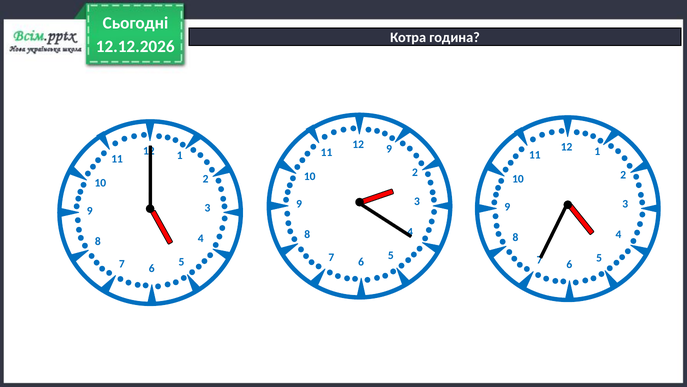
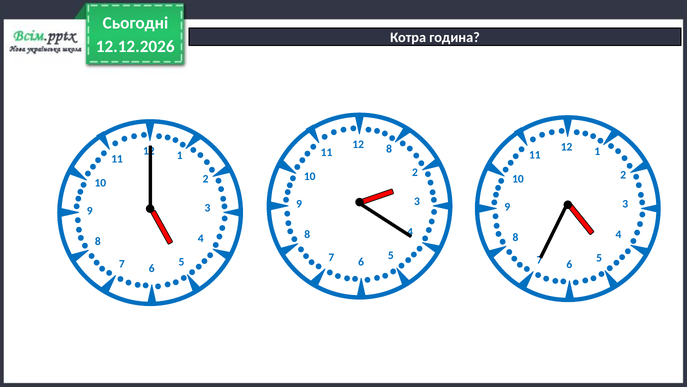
9 at (389, 149): 9 -> 8
